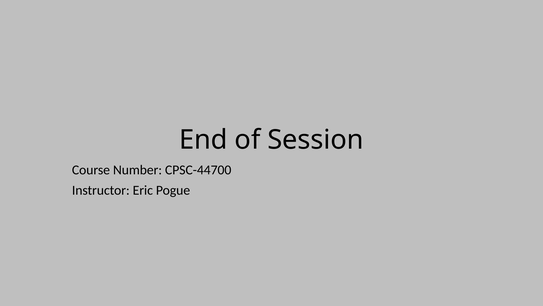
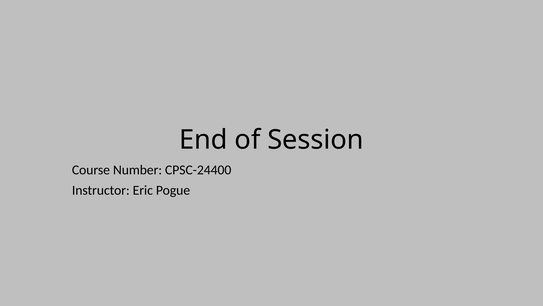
CPSC-44700: CPSC-44700 -> CPSC-24400
